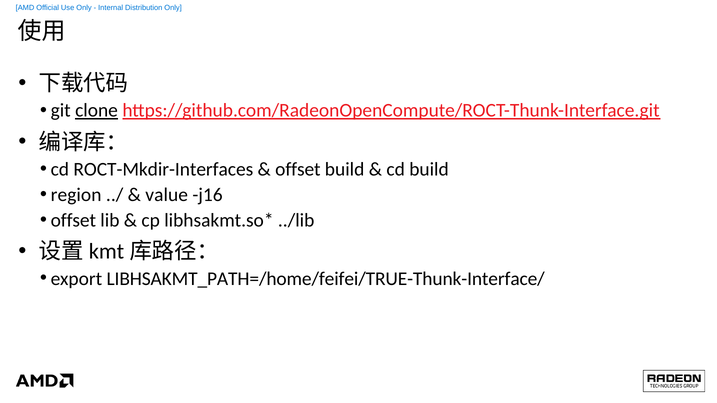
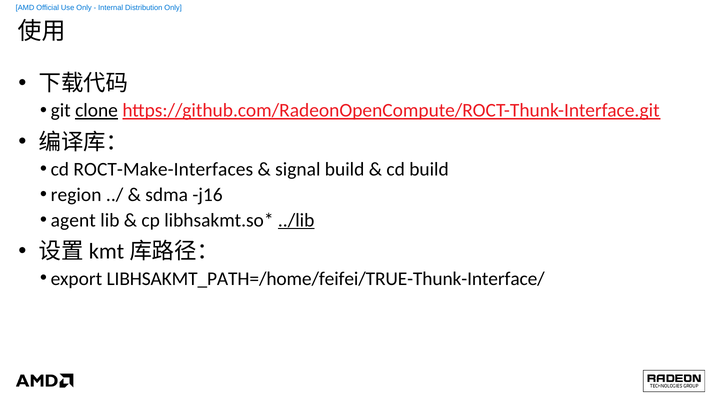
ROCT-Mkdir-Interfaces: ROCT-Mkdir-Interfaces -> ROCT-Make-Interfaces
offset at (298, 169): offset -> signal
value: value -> sdma
offset at (73, 221): offset -> agent
../lib underline: none -> present
